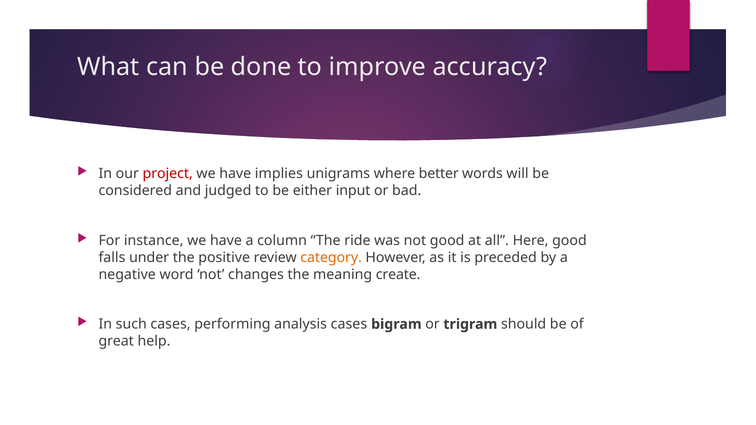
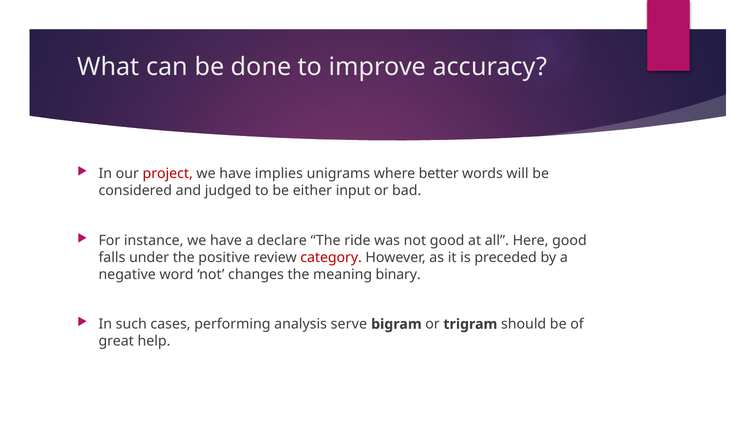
column: column -> declare
category colour: orange -> red
create: create -> binary
analysis cases: cases -> serve
